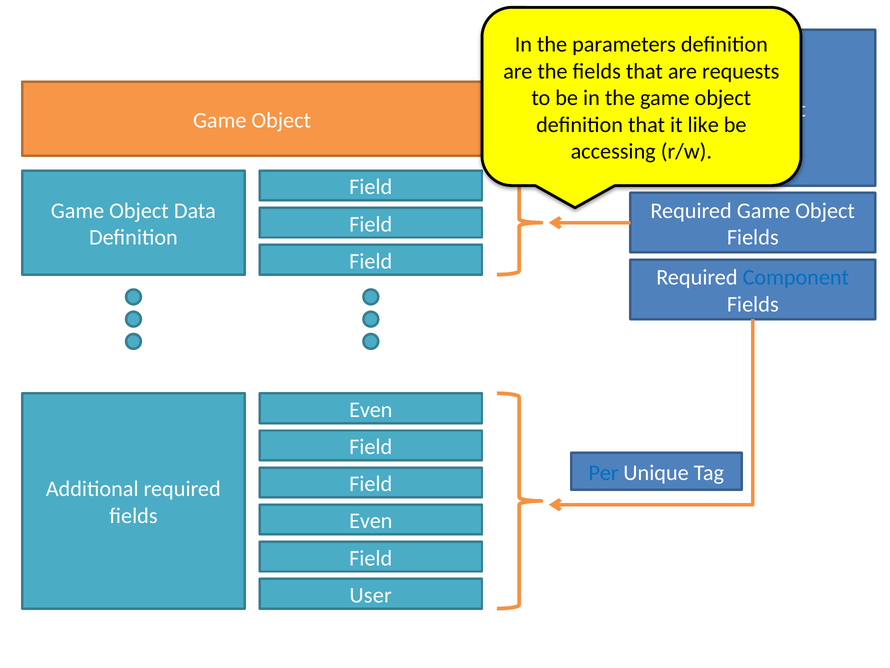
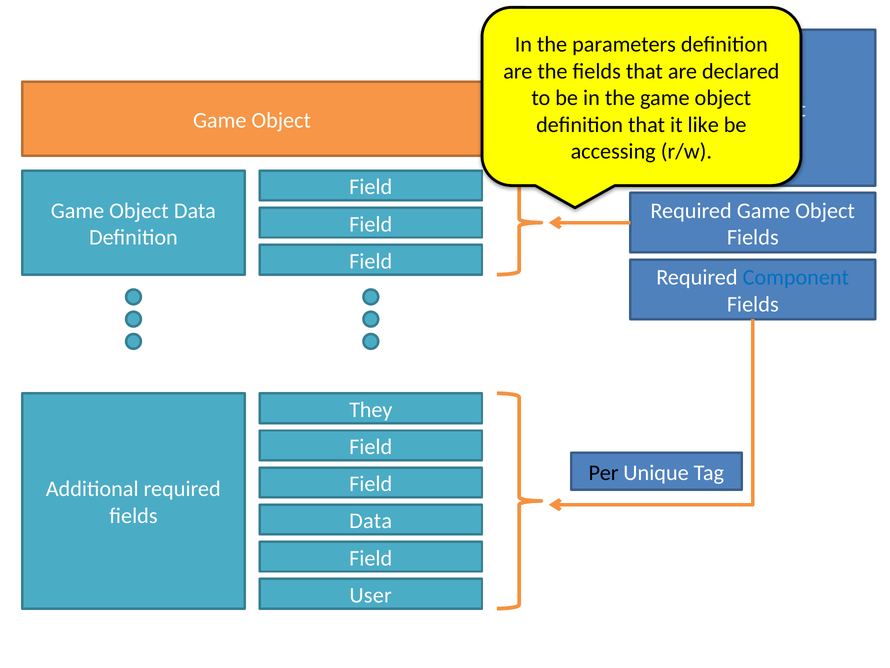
requests: requests -> declared
Even at (371, 409): Even -> They
Per colour: blue -> black
Even at (371, 521): Even -> Data
